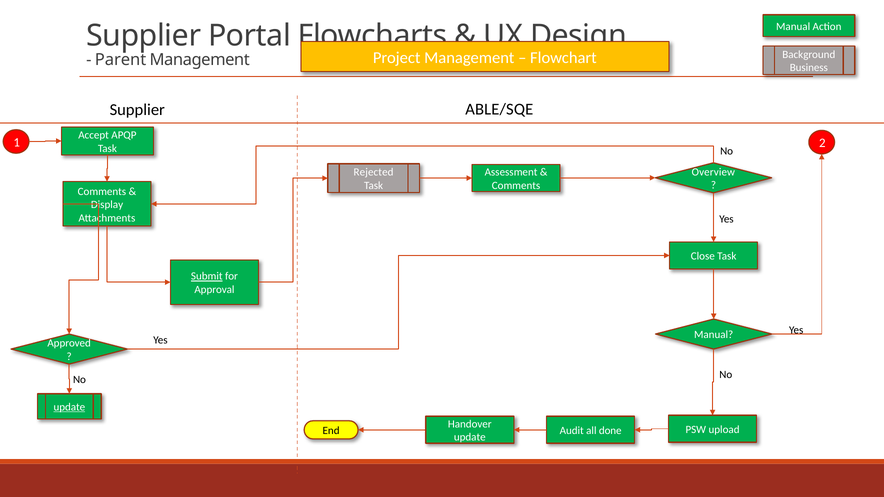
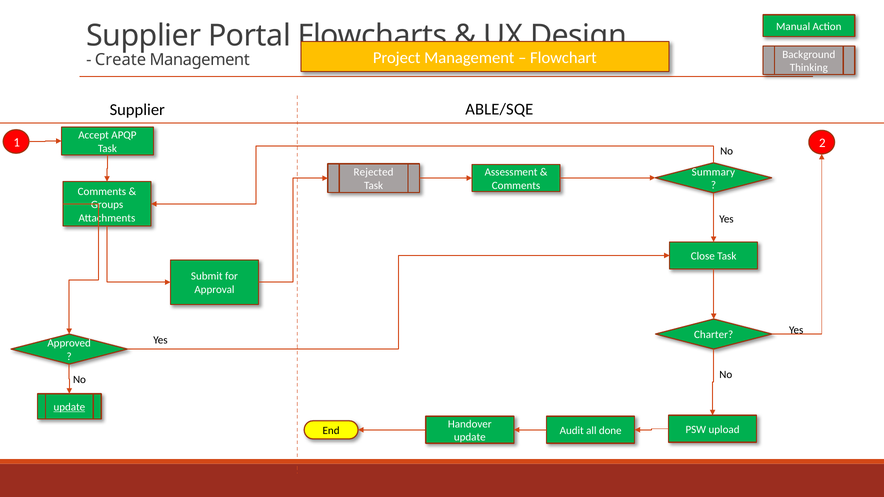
Parent: Parent -> Create
Business: Business -> Thinking
Overview: Overview -> Summary
Display: Display -> Groups
Submit underline: present -> none
Manual at (714, 335): Manual -> Charter
